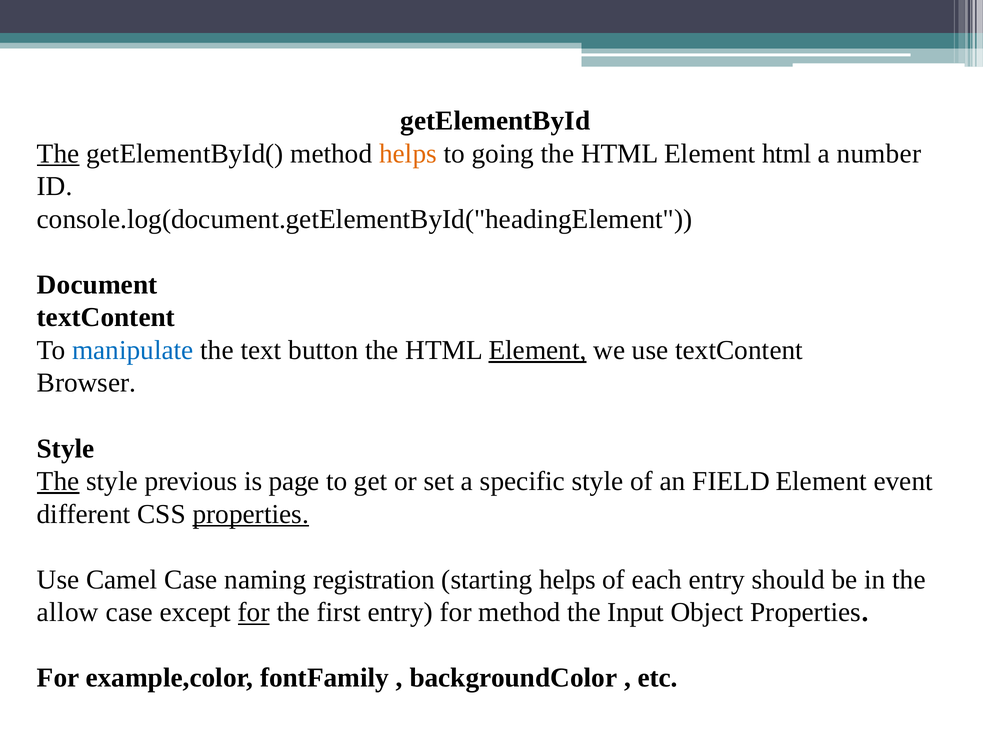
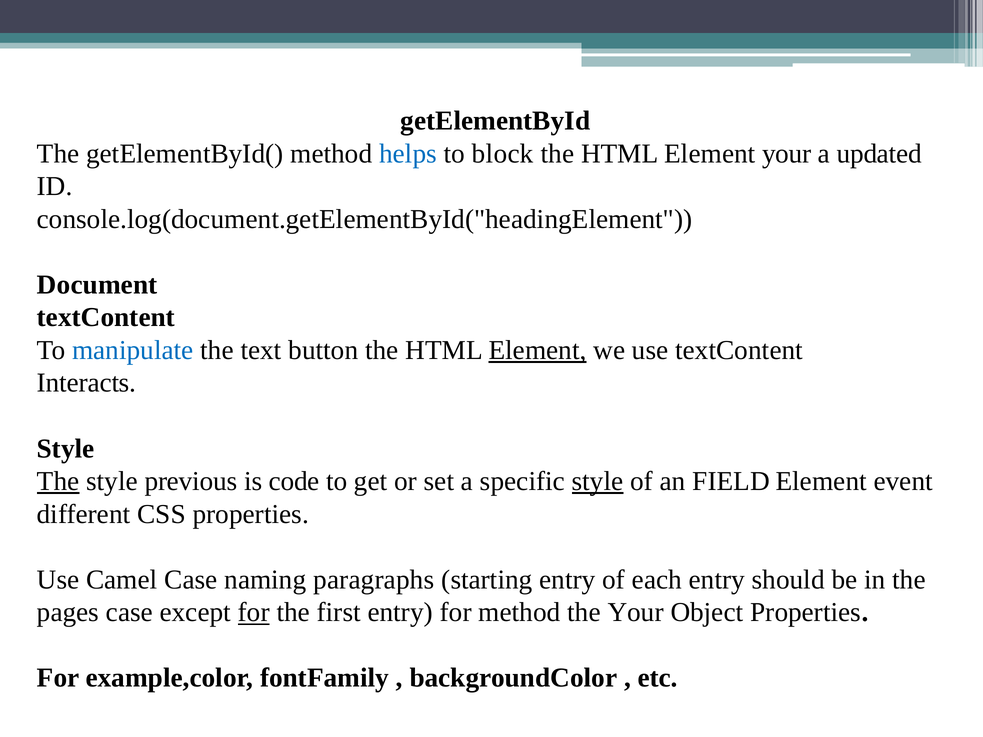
The at (58, 154) underline: present -> none
helps at (408, 154) colour: orange -> blue
going: going -> block
Element html: html -> your
number: number -> updated
Browser: Browser -> Interacts
page: page -> code
style at (598, 481) underline: none -> present
properties at (251, 514) underline: present -> none
registration: registration -> paragraphs
starting helps: helps -> entry
allow: allow -> pages
the Input: Input -> Your
